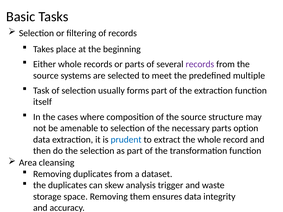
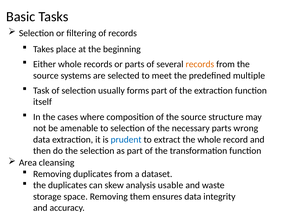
records at (200, 64) colour: purple -> orange
option: option -> wrong
trigger: trigger -> usable
